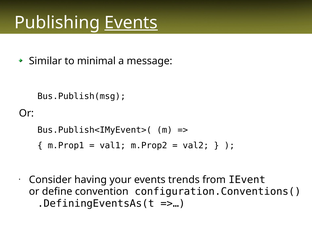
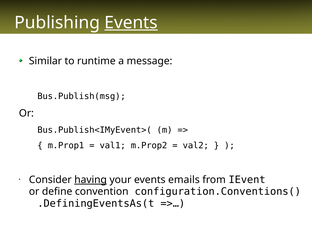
minimal: minimal -> runtime
having underline: none -> present
trends: trends -> emails
